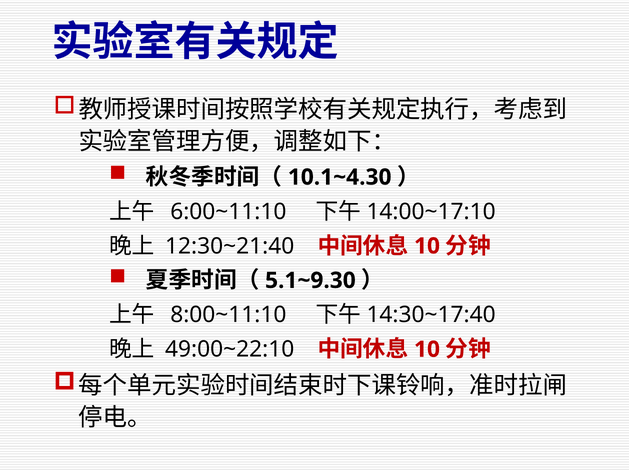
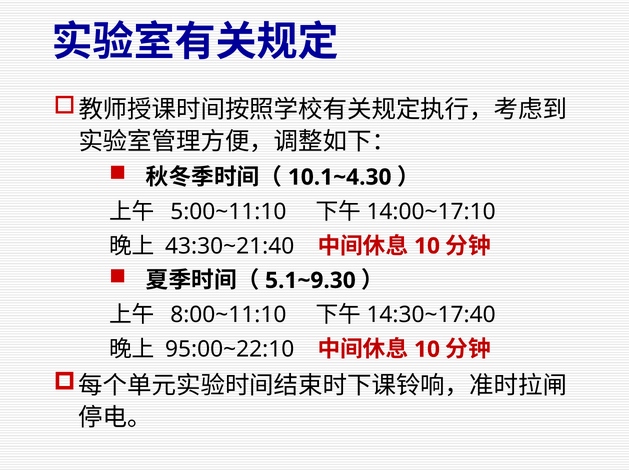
6:00~11:10: 6:00~11:10 -> 5:00~11:10
12:30~21:40: 12:30~21:40 -> 43:30~21:40
49:00~22:10: 49:00~22:10 -> 95:00~22:10
